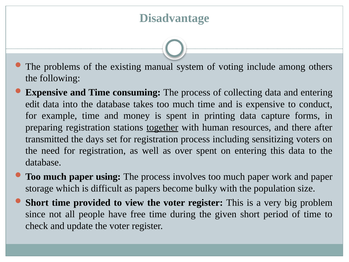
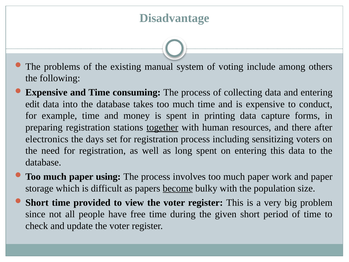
transmitted: transmitted -> electronics
over: over -> long
become underline: none -> present
